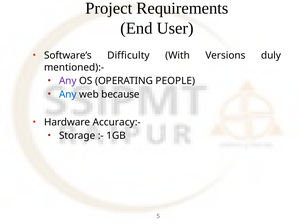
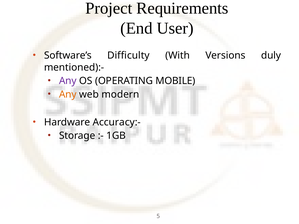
PEOPLE: PEOPLE -> MOBILE
Any at (68, 94) colour: blue -> orange
because: because -> modern
